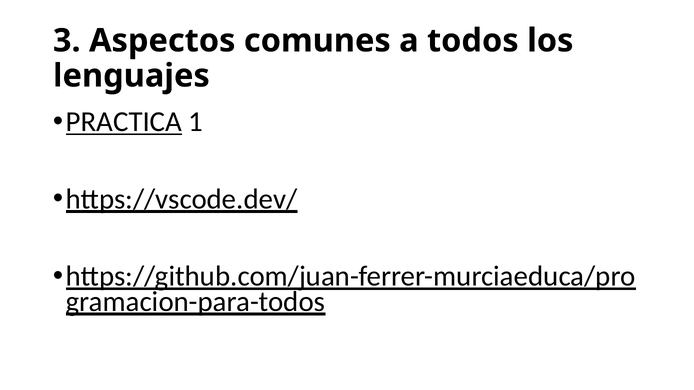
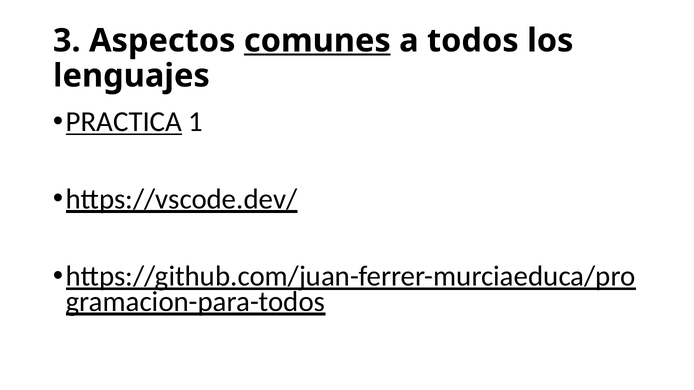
comunes underline: none -> present
